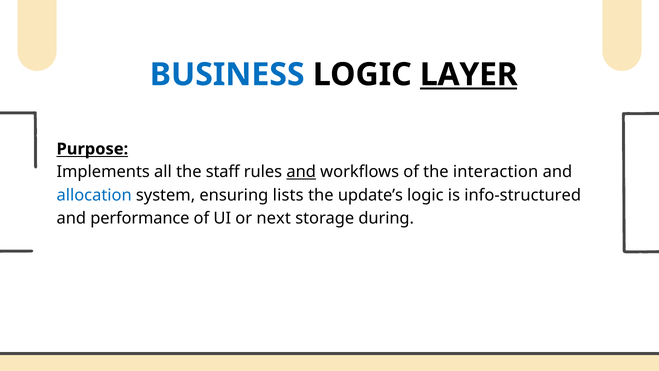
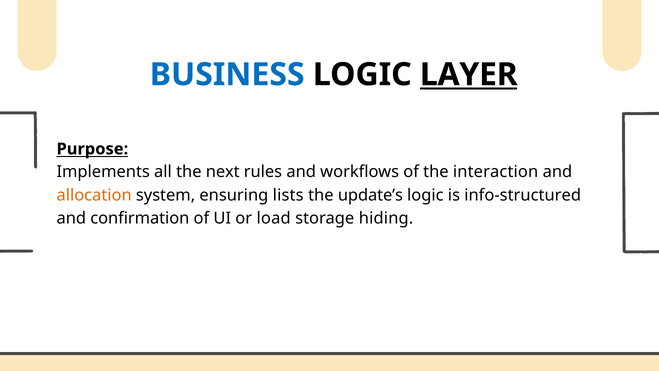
staff: staff -> next
and at (301, 172) underline: present -> none
allocation colour: blue -> orange
performance: performance -> confirmation
next: next -> load
during: during -> hiding
